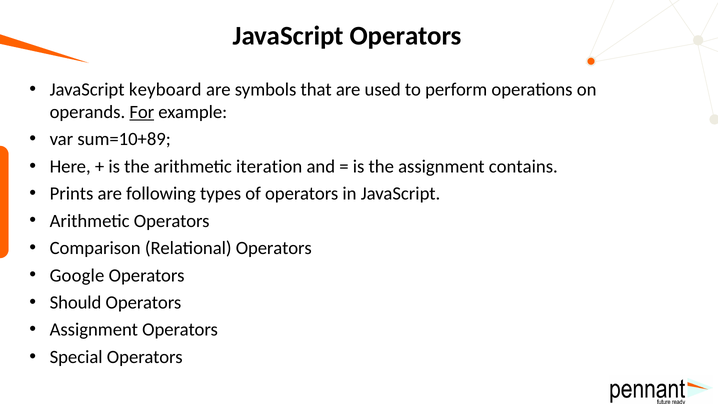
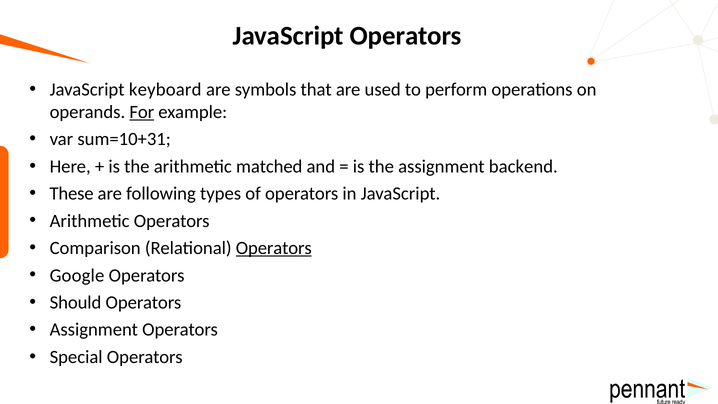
sum=10+89: sum=10+89 -> sum=10+31
iteration: iteration -> matched
contains: contains -> backend
Prints: Prints -> These
Operators at (274, 248) underline: none -> present
